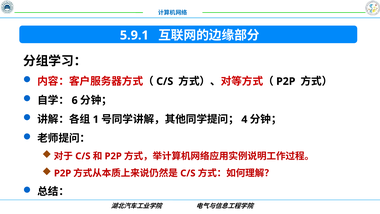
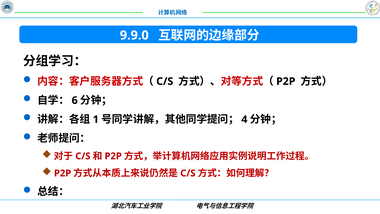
5.9.1: 5.9.1 -> 9.9.0
